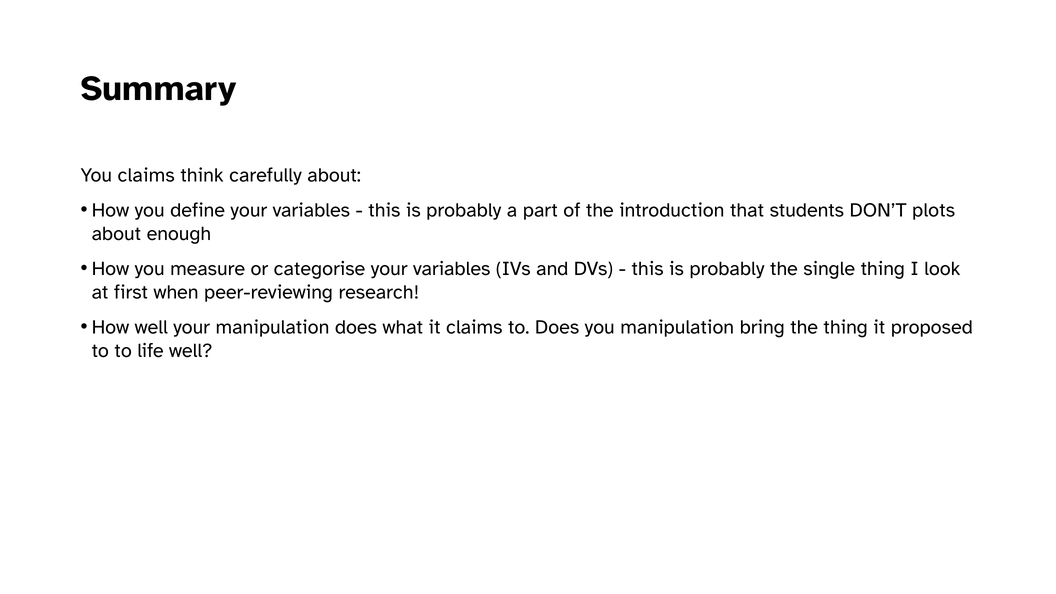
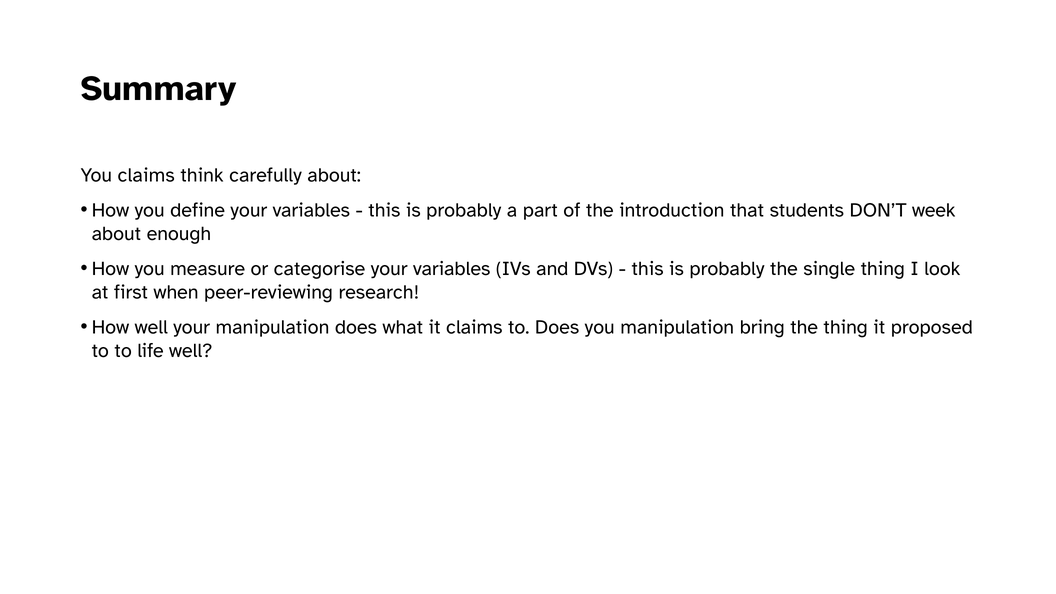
plots: plots -> week
